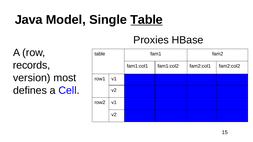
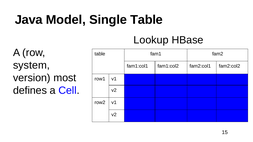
Table at (147, 20) underline: present -> none
Proxies: Proxies -> Lookup
records: records -> system
